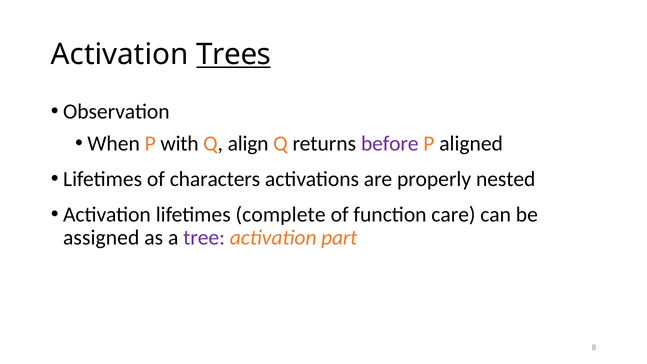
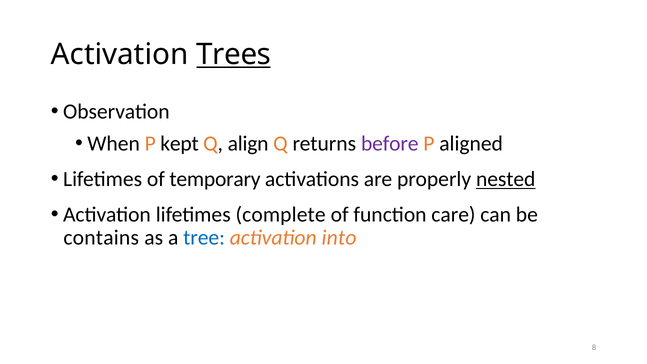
with: with -> kept
characters: characters -> temporary
nested underline: none -> present
assigned: assigned -> contains
tree colour: purple -> blue
part: part -> into
